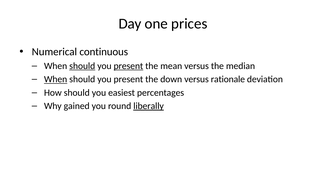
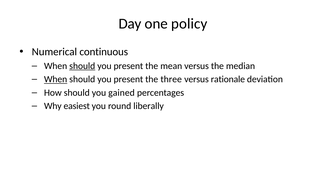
prices: prices -> policy
present at (128, 66) underline: present -> none
down: down -> three
easiest: easiest -> gained
gained: gained -> easiest
liberally underline: present -> none
